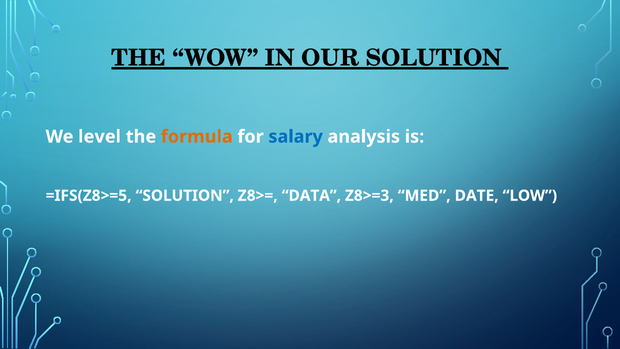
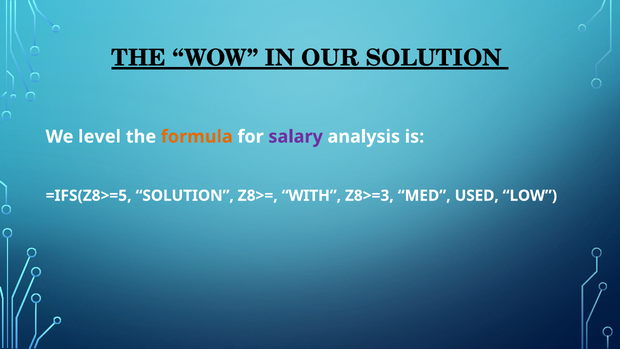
salary colour: blue -> purple
DATA: DATA -> WITH
DATE: DATE -> USED
